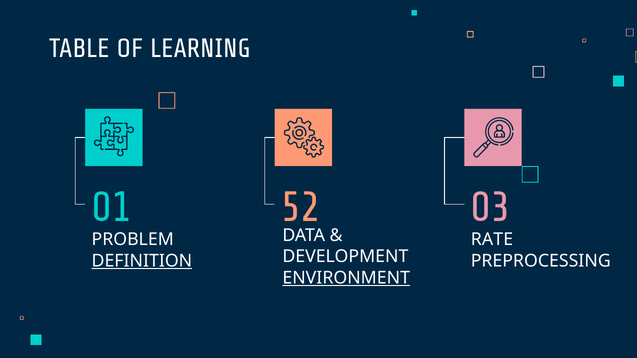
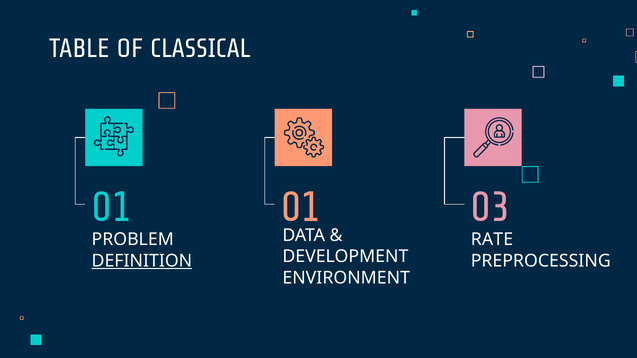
LEARNING: LEARNING -> CLASSICAL
01 52: 52 -> 01
ENVIRONMENT underline: present -> none
